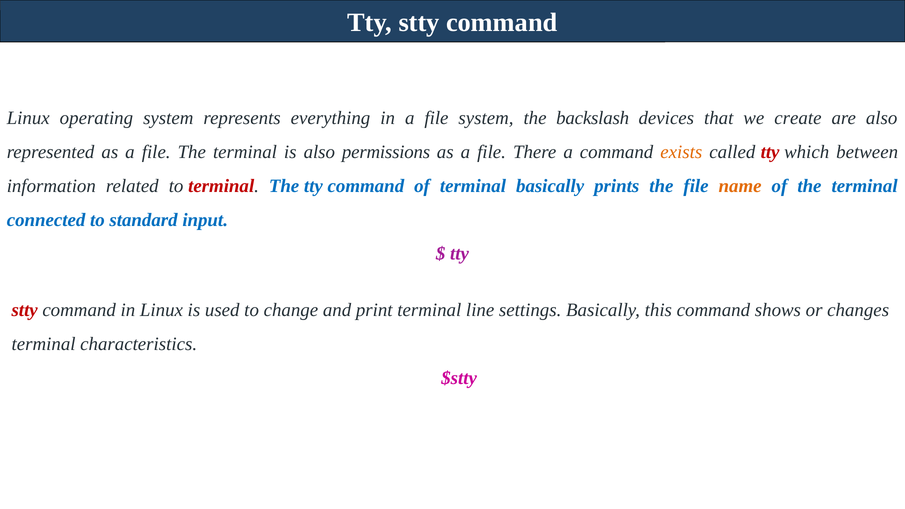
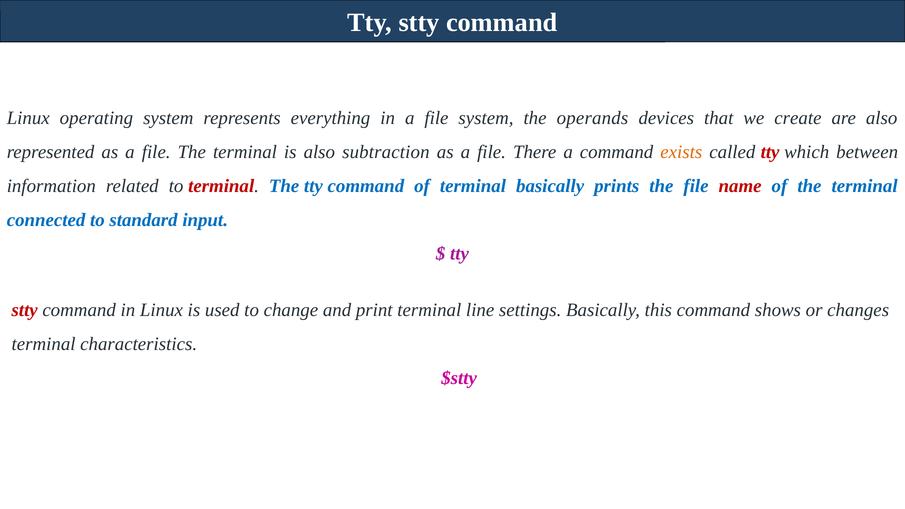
backslash: backslash -> operands
permissions: permissions -> subtraction
name colour: orange -> red
